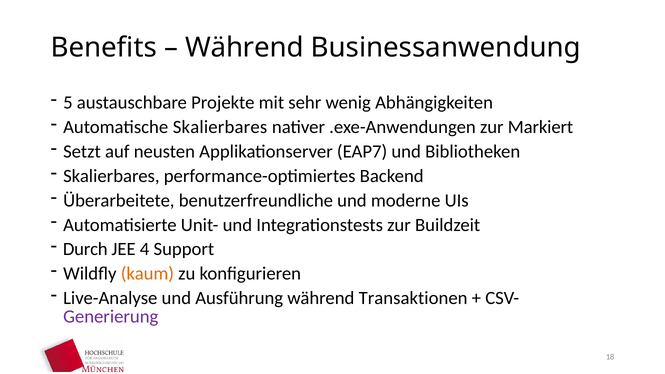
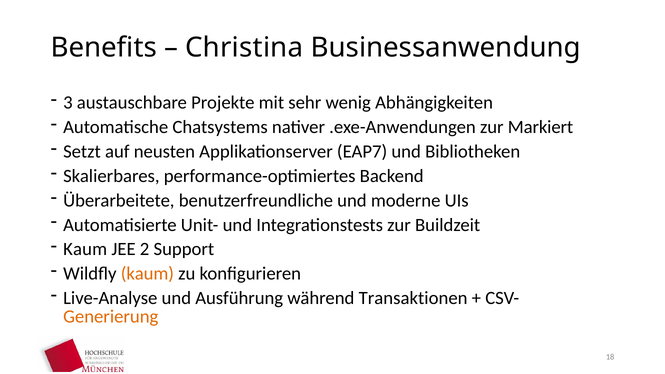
Während at (244, 47): Während -> Christina
5: 5 -> 3
Automatische Skalierbares: Skalierbares -> Chatsystems
Durch at (85, 249): Durch -> Kaum
4: 4 -> 2
Generierung colour: purple -> orange
